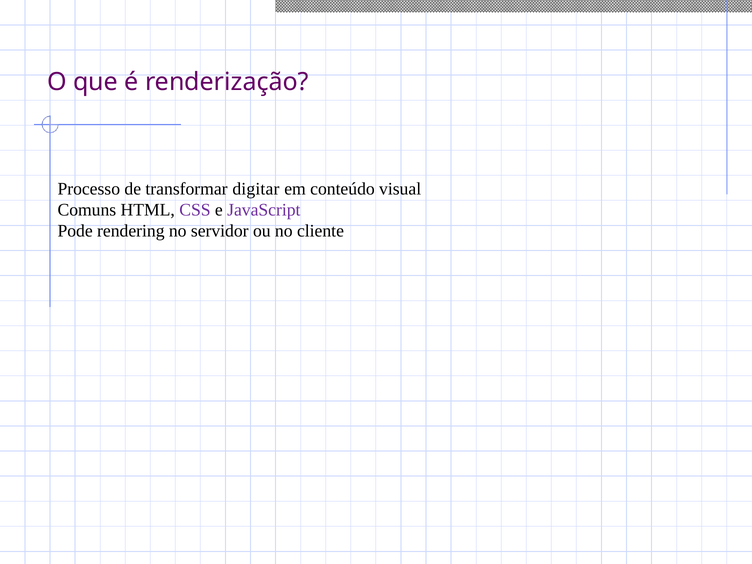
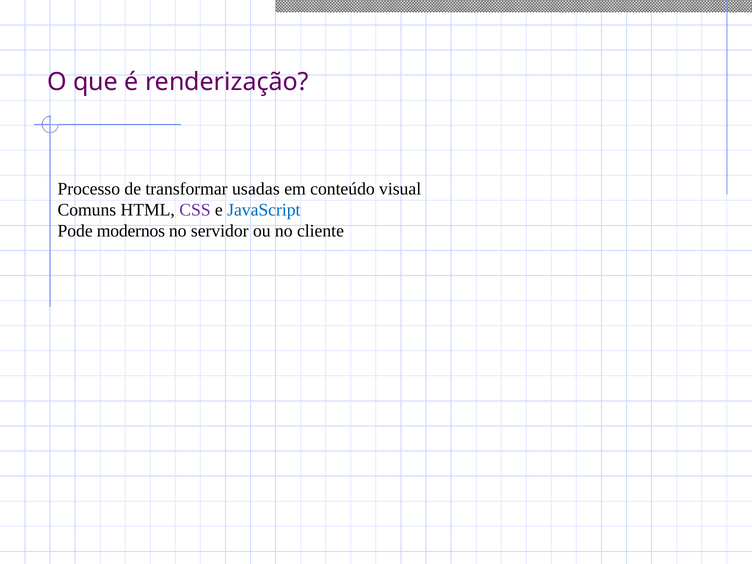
digitar: digitar -> usadas
JavaScript colour: purple -> blue
rendering: rendering -> modernos
